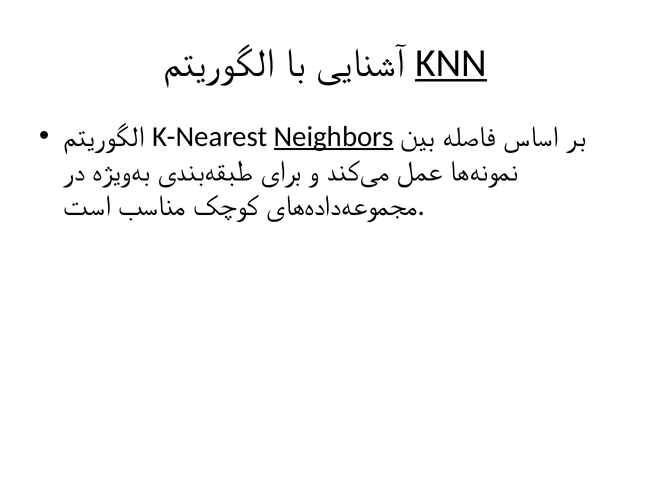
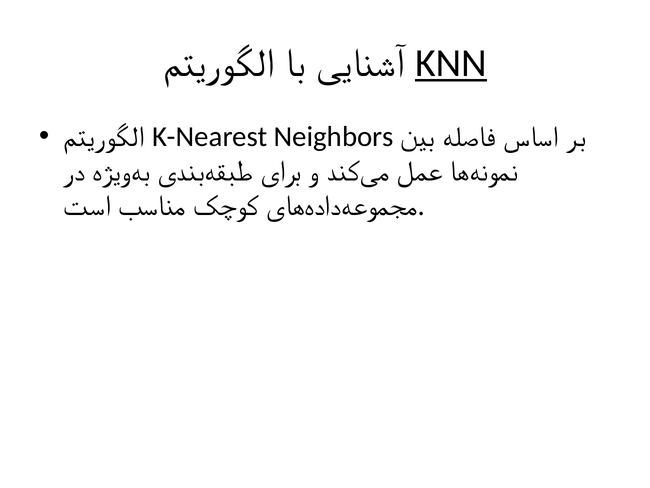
Neighbors underline: present -> none
